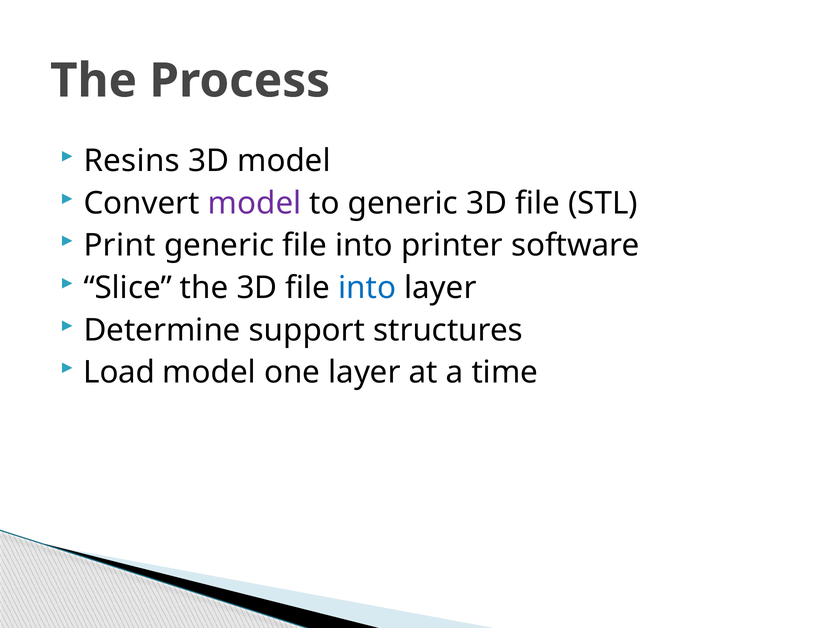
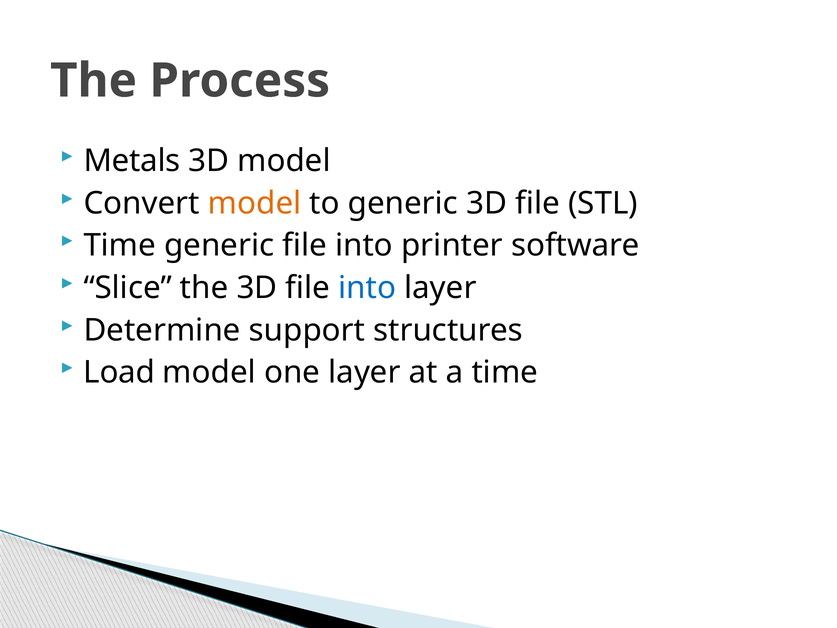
Resins: Resins -> Metals
model at (255, 203) colour: purple -> orange
Print at (120, 245): Print -> Time
